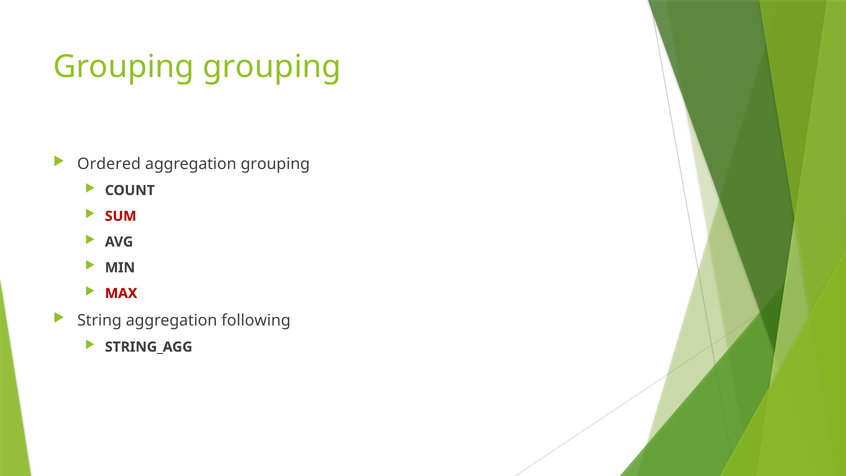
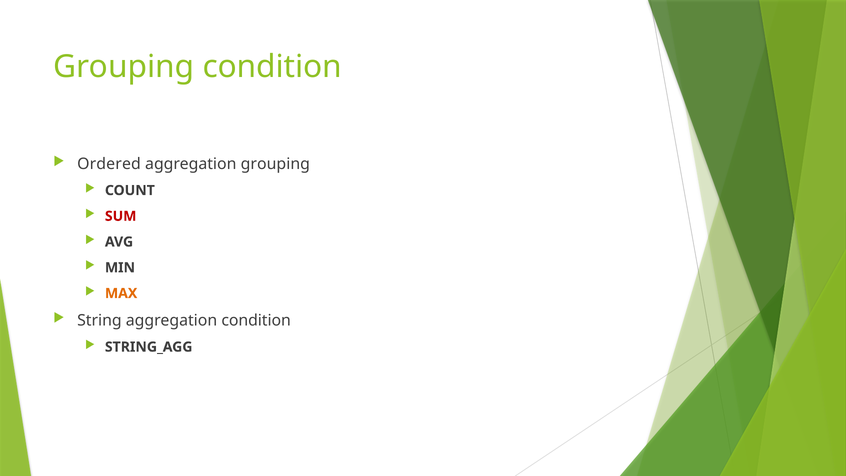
Grouping grouping: grouping -> condition
MAX colour: red -> orange
aggregation following: following -> condition
